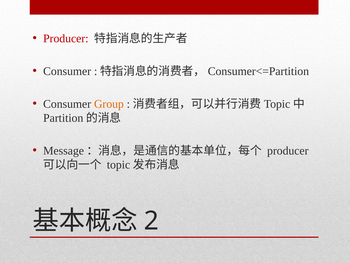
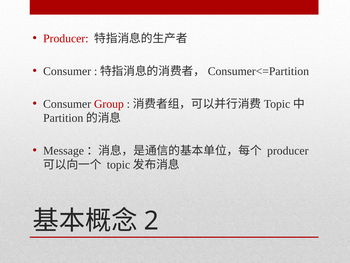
Group colour: orange -> red
